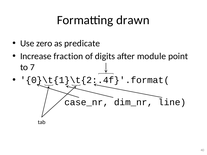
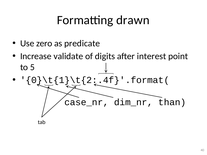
fraction: fraction -> validate
module: module -> interest
7: 7 -> 5
line: line -> than
